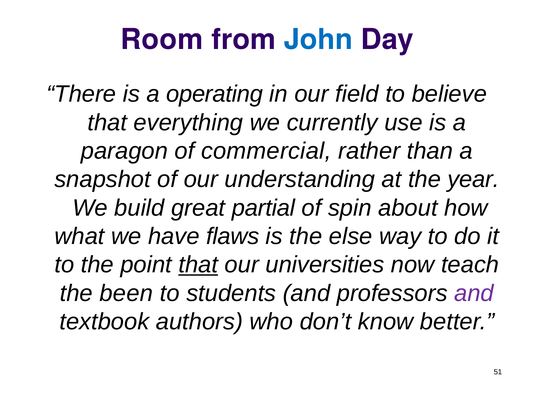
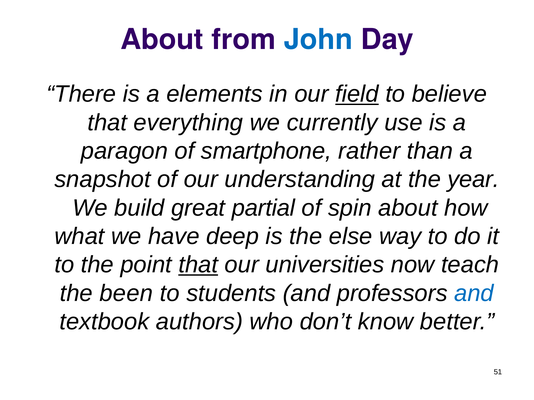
Room at (162, 40): Room -> About
operating: operating -> elements
field underline: none -> present
commercial: commercial -> smartphone
flaws: flaws -> deep
and at (474, 294) colour: purple -> blue
